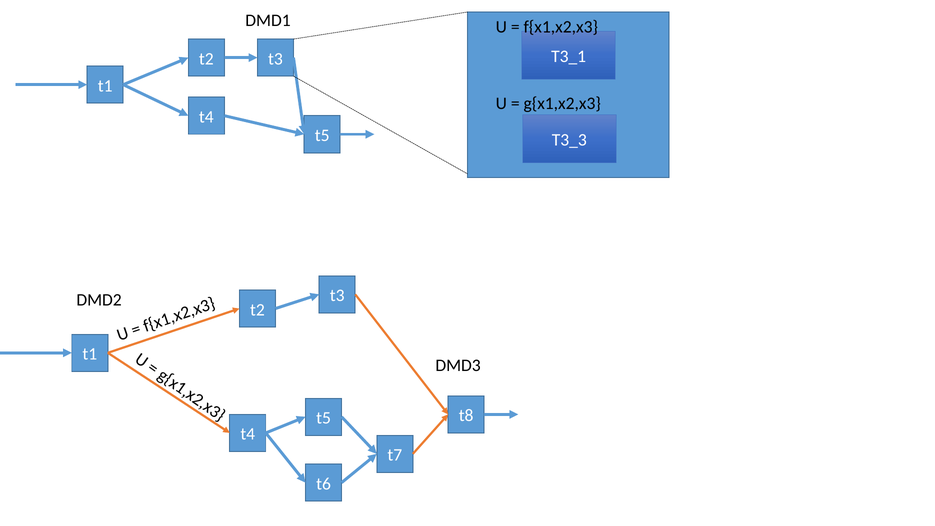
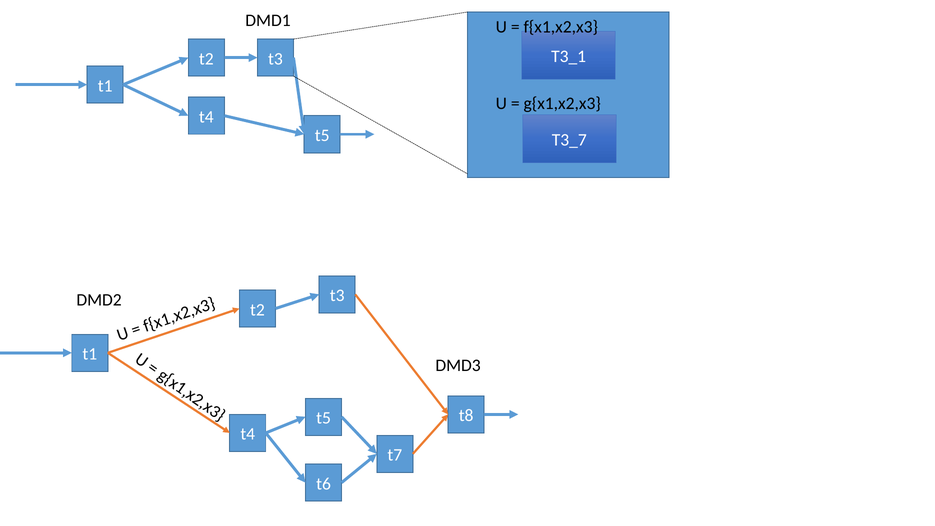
T3_3: T3_3 -> T3_7
